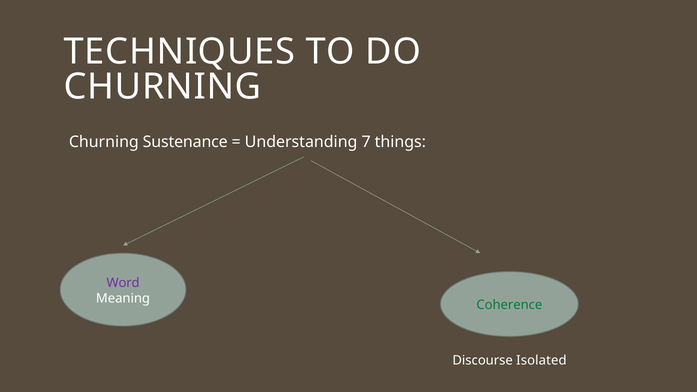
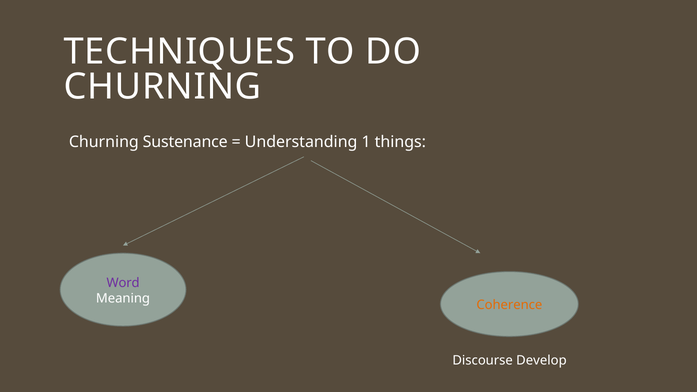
7: 7 -> 1
Coherence colour: green -> orange
Isolated: Isolated -> Develop
